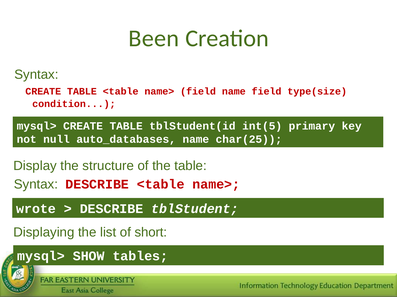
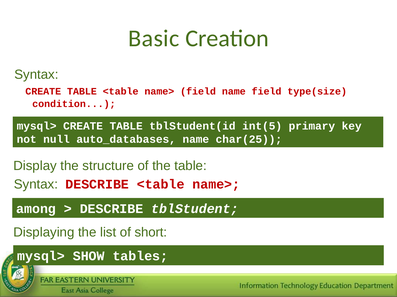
Been: Been -> Basic
wrote: wrote -> among
